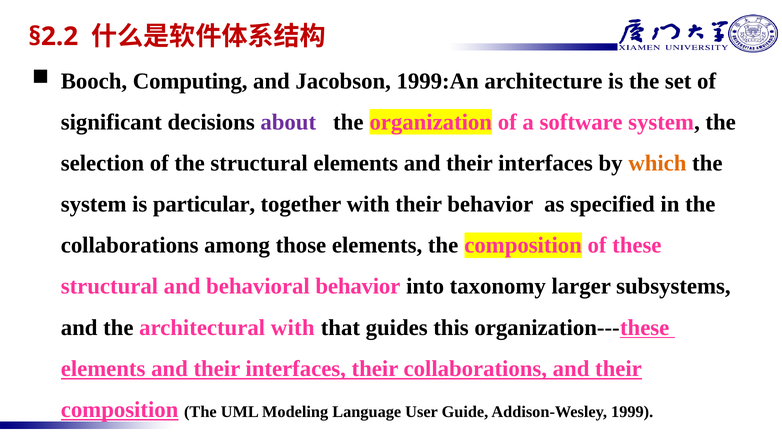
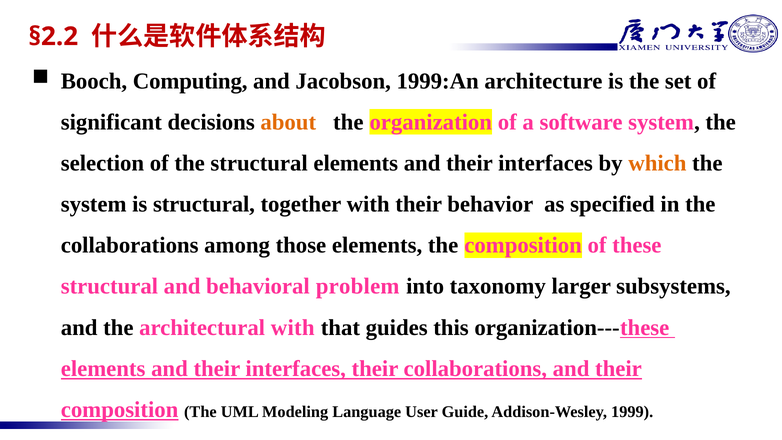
about colour: purple -> orange
is particular: particular -> structural
behavioral behavior: behavior -> problem
